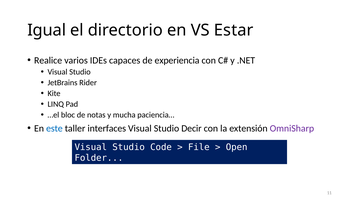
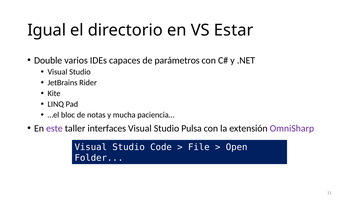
Realice: Realice -> Double
experiencia: experiencia -> parámetros
este colour: blue -> purple
Decir: Decir -> Pulsa
